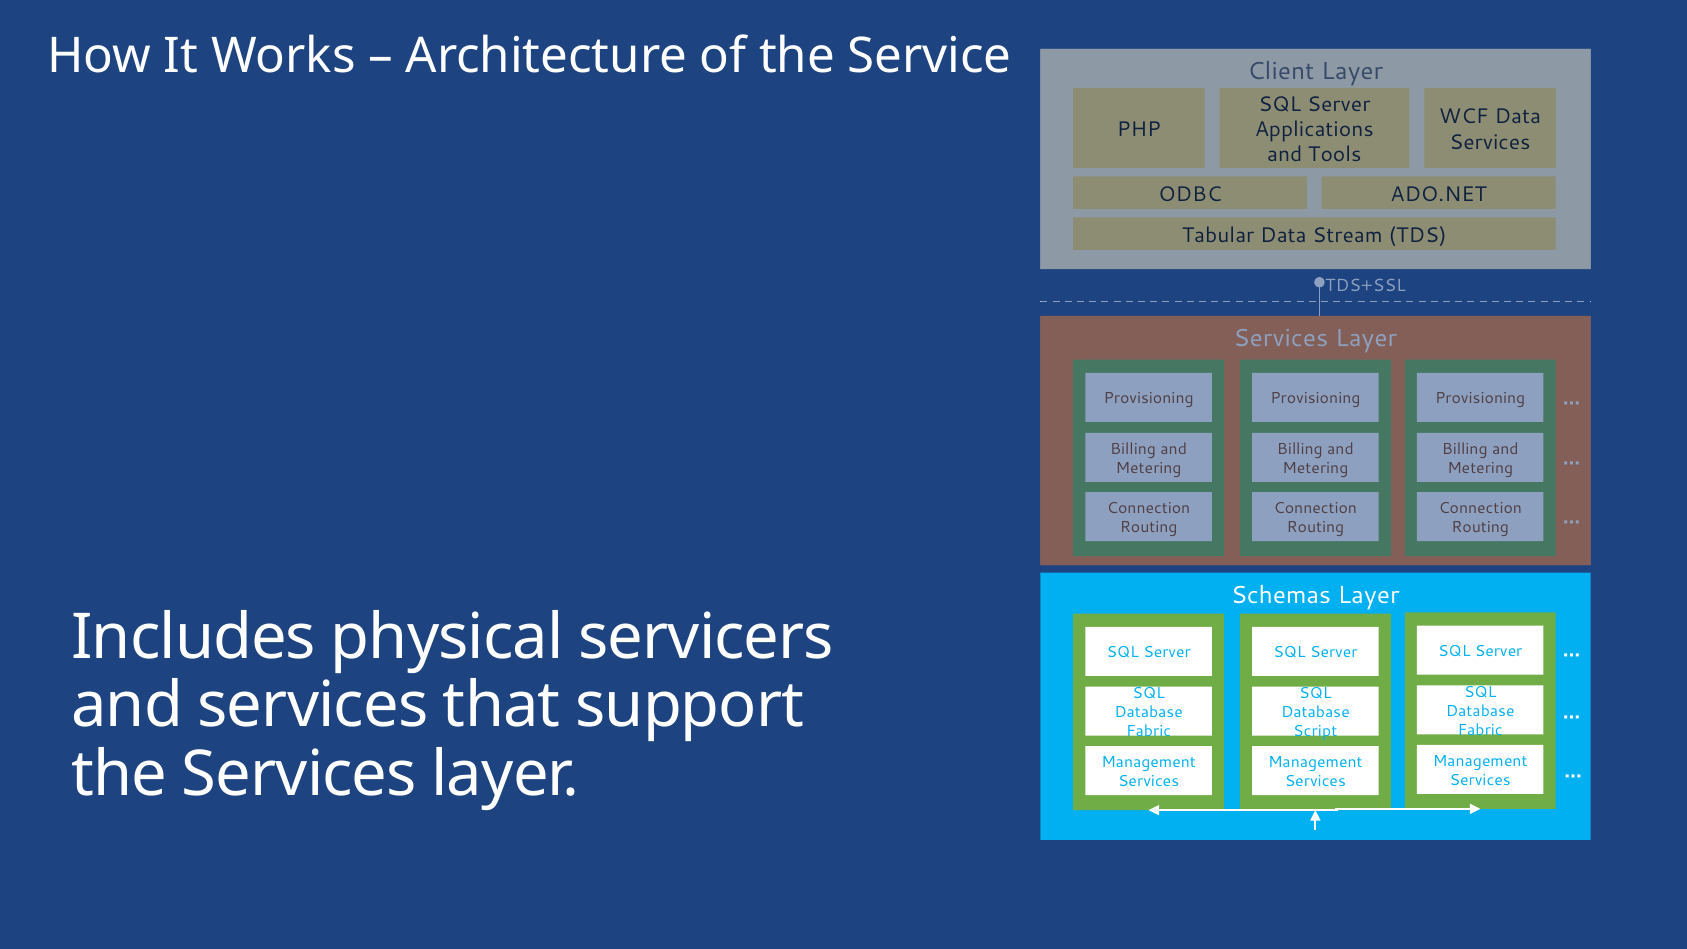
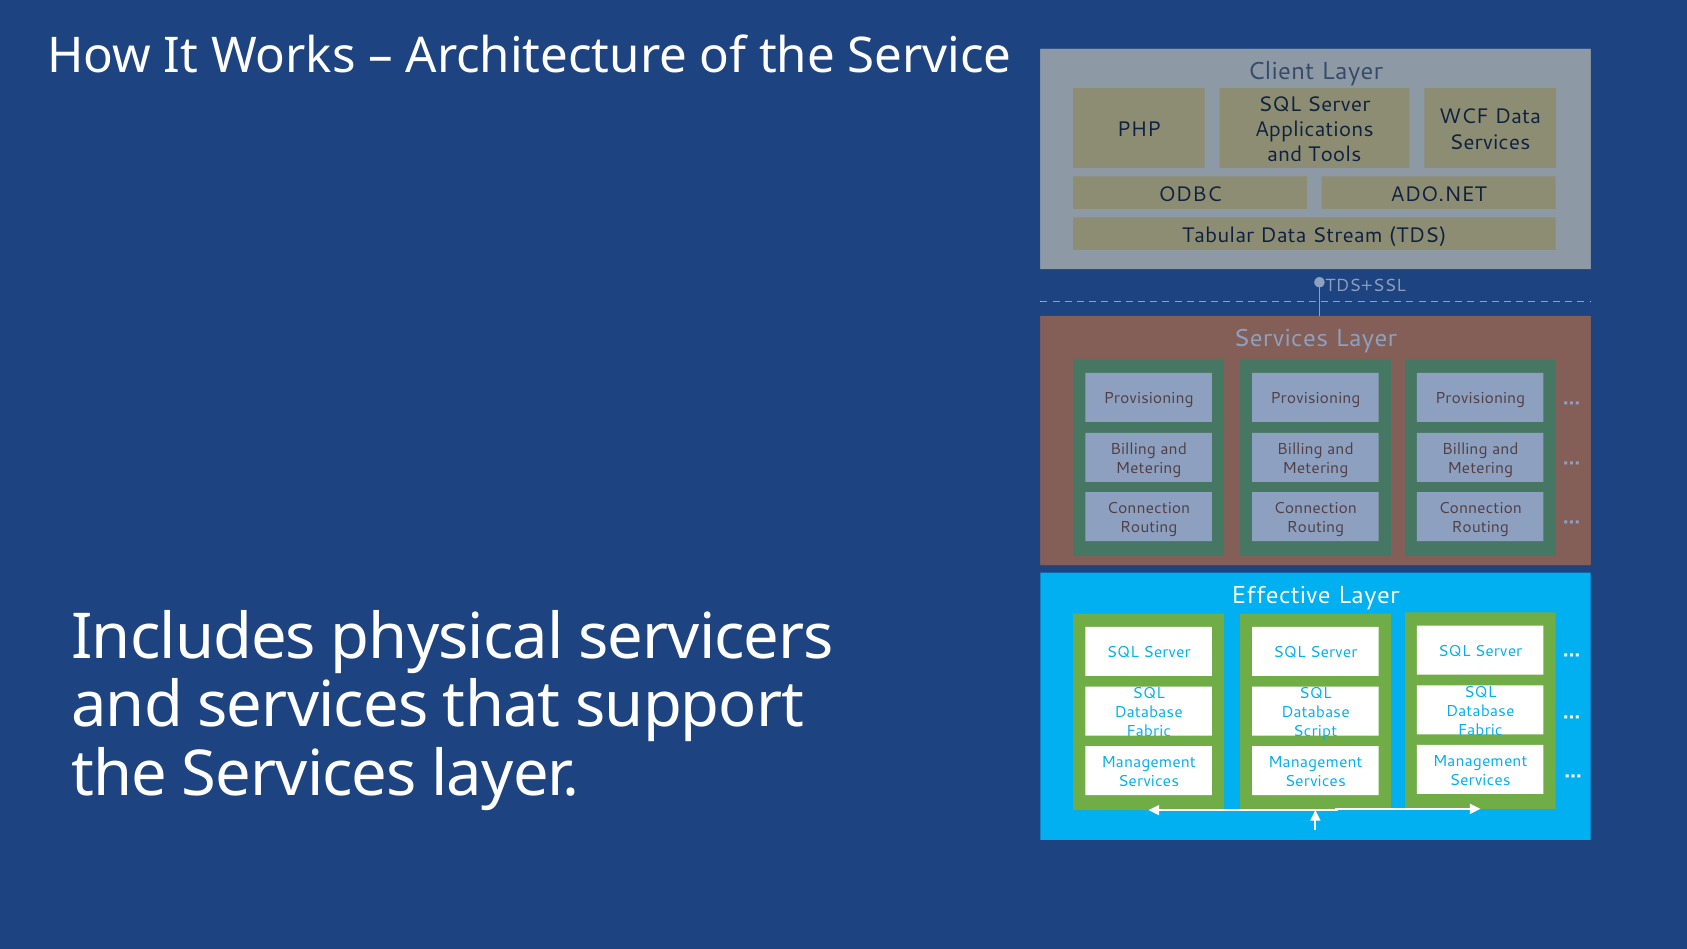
Schemas: Schemas -> Effective
